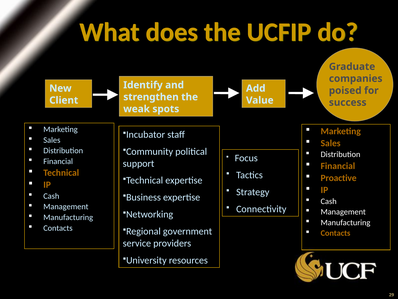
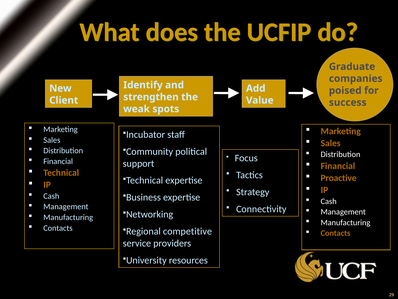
government: government -> competitive
